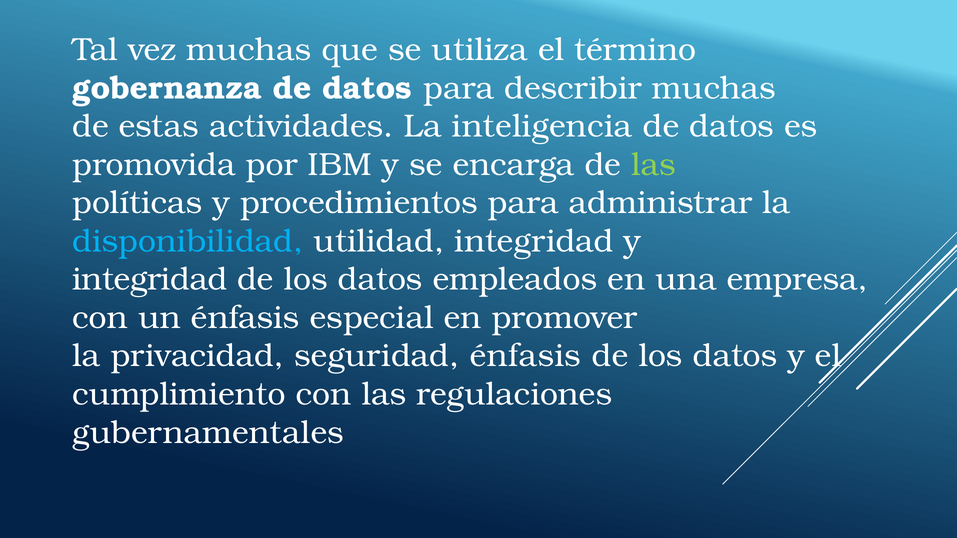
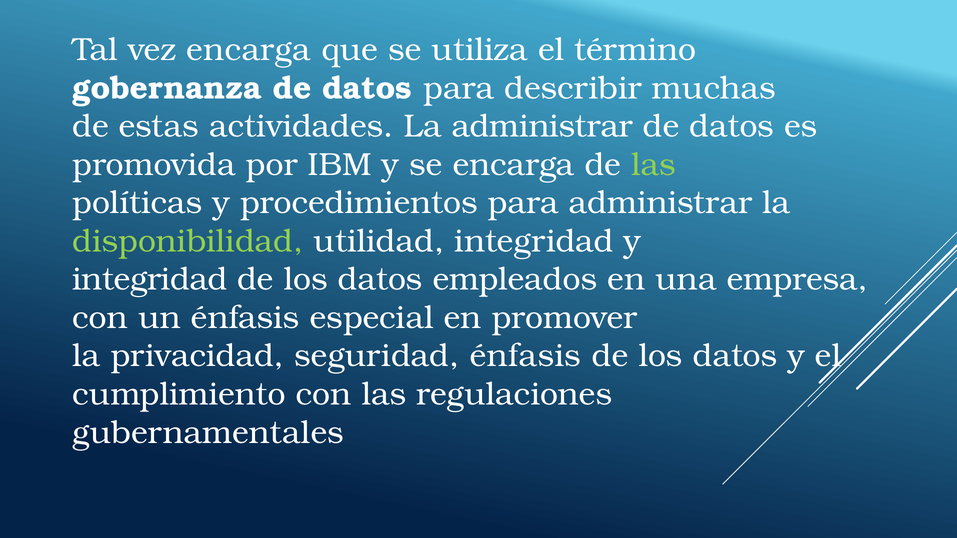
vez muchas: muchas -> encarga
La inteligencia: inteligencia -> administrar
disponibilidad colour: light blue -> light green
